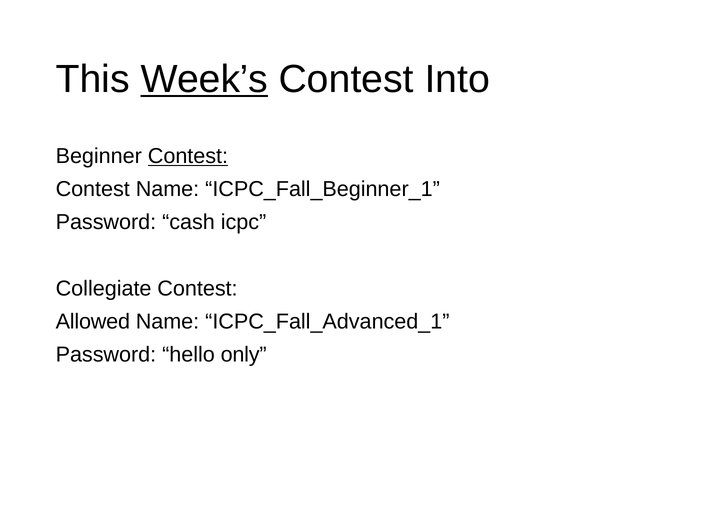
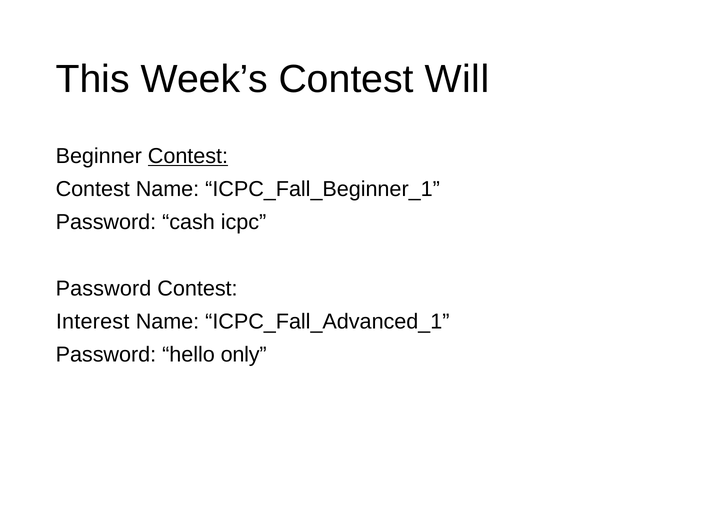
Week’s underline: present -> none
Into: Into -> Will
Collegiate at (104, 289): Collegiate -> Password
Allowed: Allowed -> Interest
